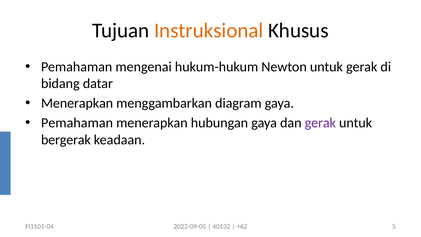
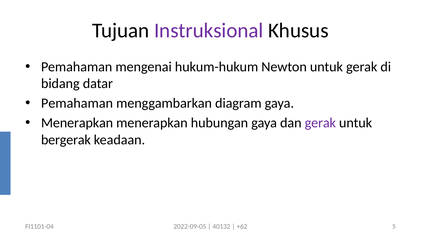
Instruksional colour: orange -> purple
Menerapkan at (77, 103): Menerapkan -> Pemahaman
Pemahaman at (77, 123): Pemahaman -> Menerapkan
